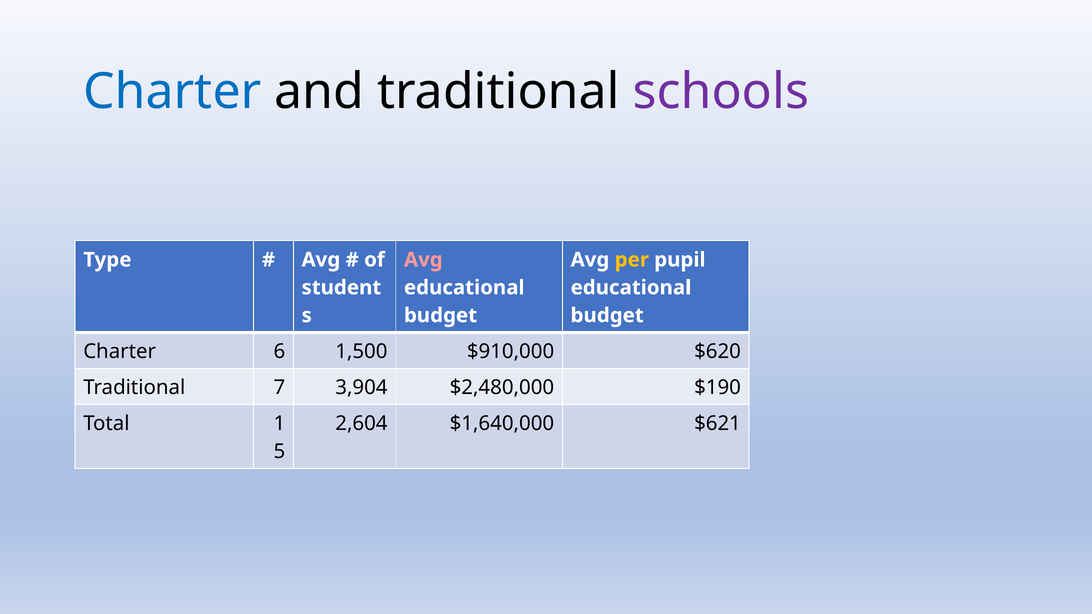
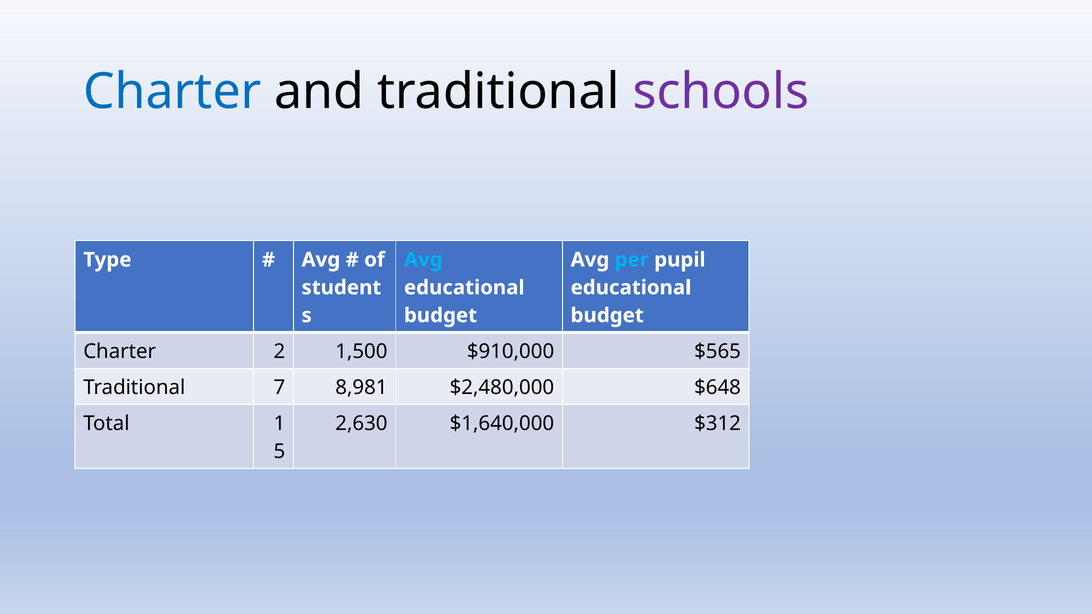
Avg at (423, 260) colour: pink -> light blue
per colour: yellow -> light blue
6: 6 -> 2
$620: $620 -> $565
3,904: 3,904 -> 8,981
$190: $190 -> $648
2,604: 2,604 -> 2,630
$621: $621 -> $312
